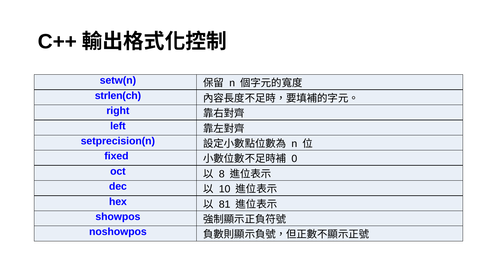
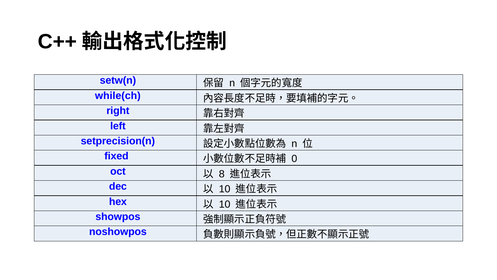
strlen(ch: strlen(ch -> while(ch
81 at (225, 204): 81 -> 10
